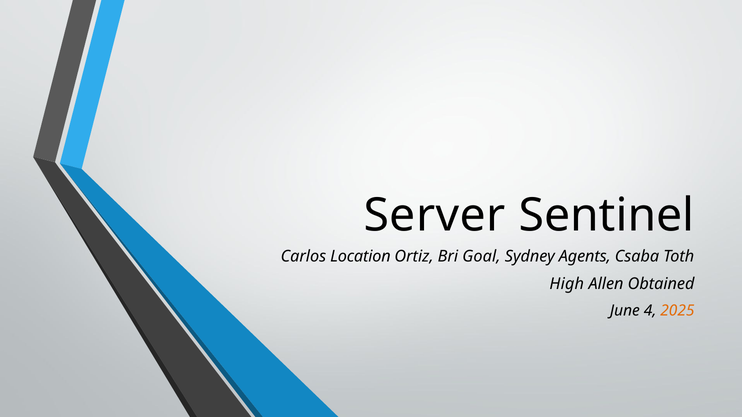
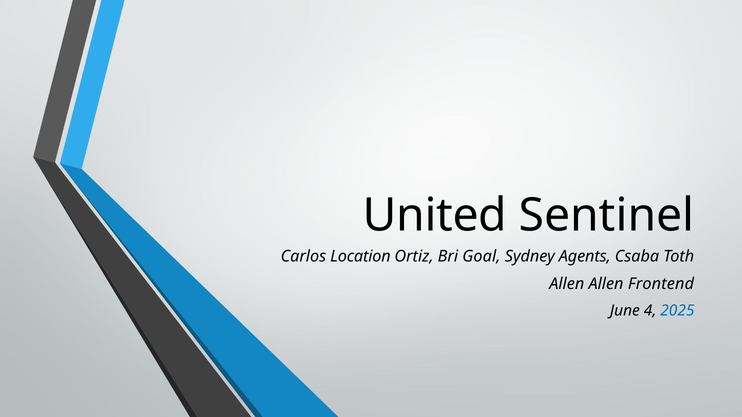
Server: Server -> United
High at (567, 284): High -> Allen
Obtained: Obtained -> Frontend
2025 colour: orange -> blue
